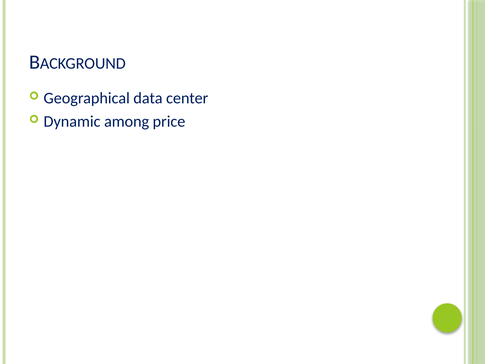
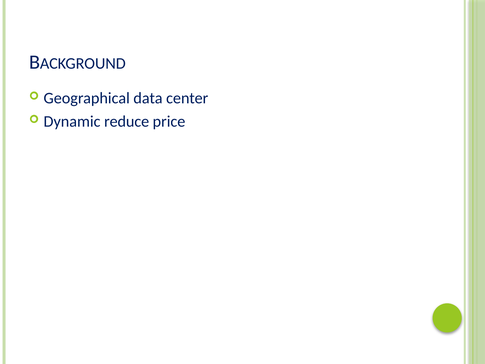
among: among -> reduce
